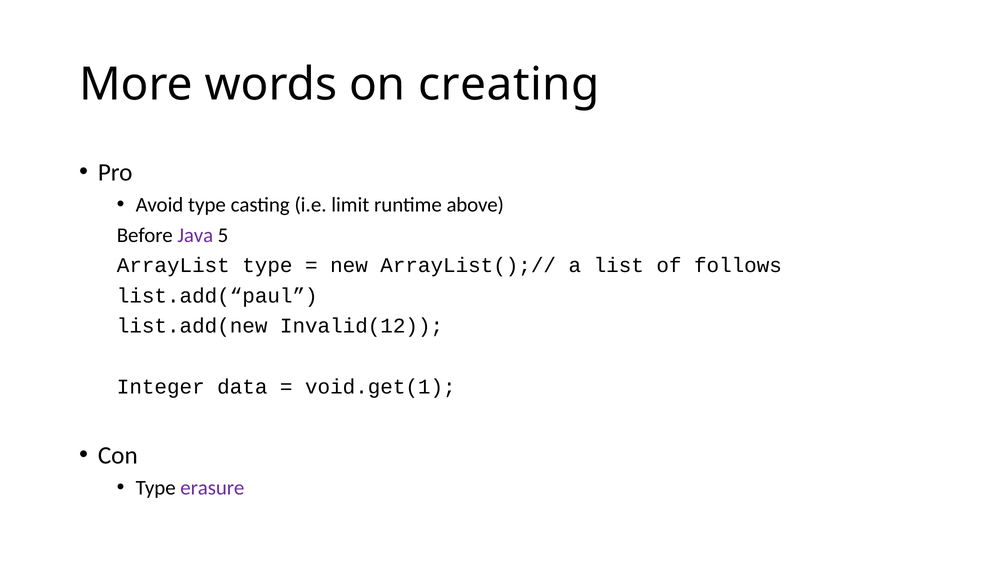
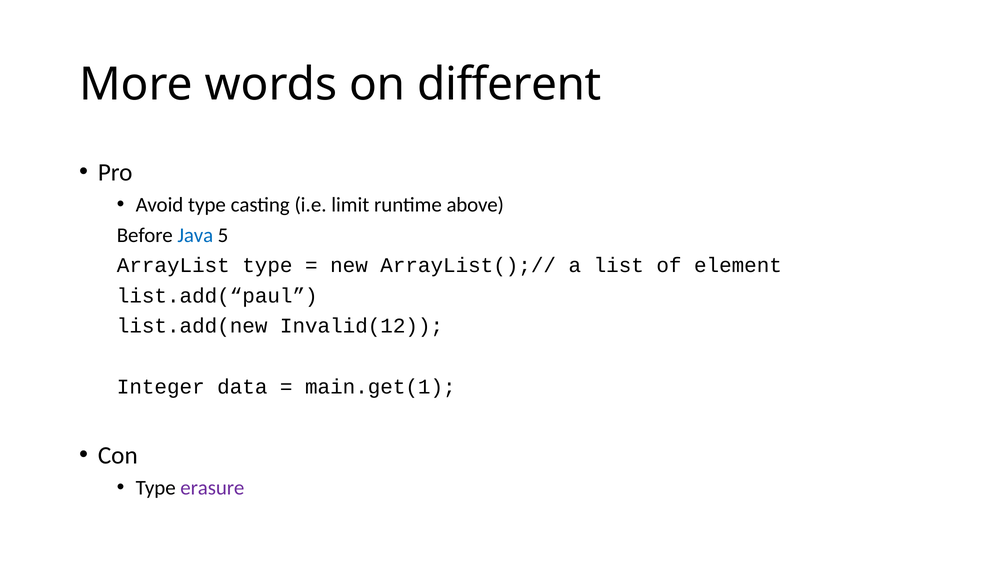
creating: creating -> different
Java colour: purple -> blue
follows: follows -> element
void.get(1: void.get(1 -> main.get(1
